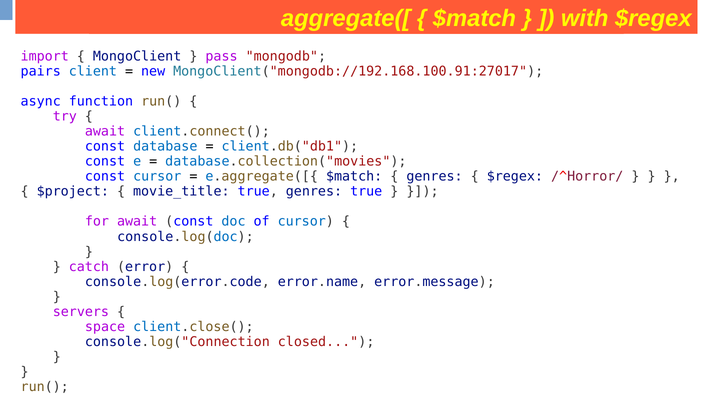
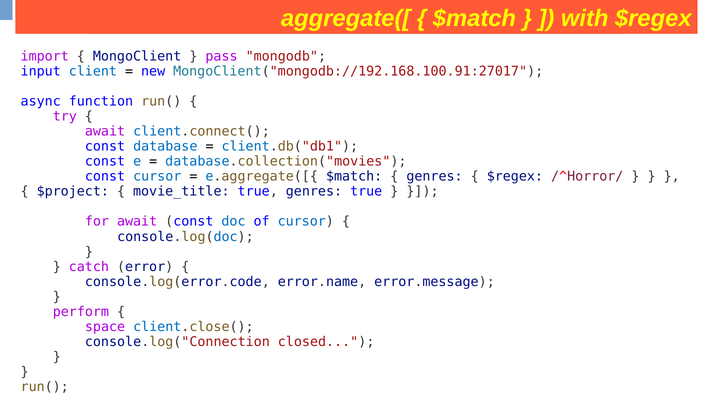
pairs: pairs -> input
servers: servers -> perform
